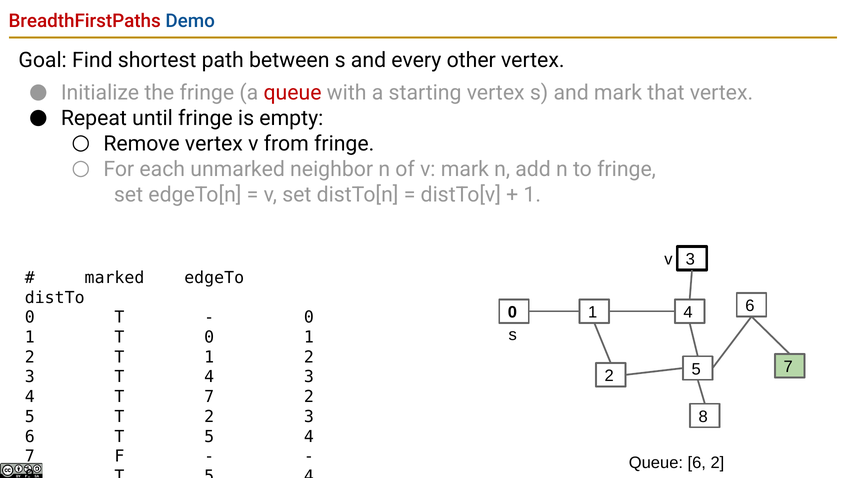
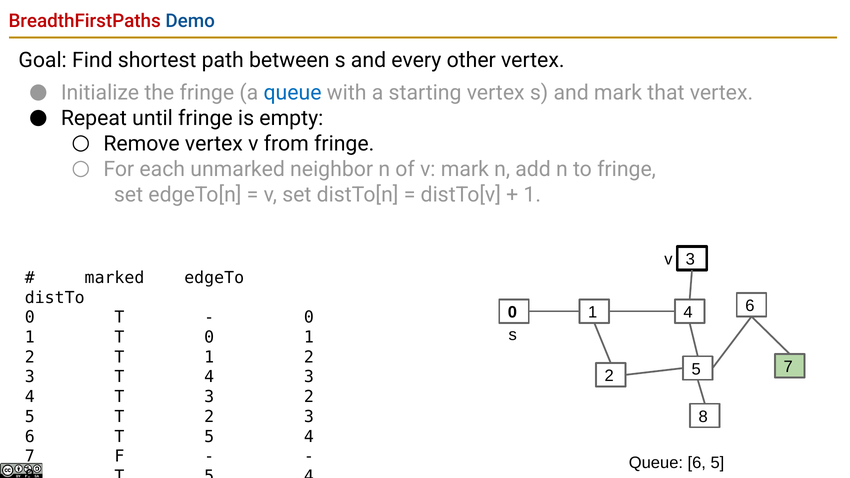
queue at (293, 93) colour: red -> blue
T 7: 7 -> 3
6 2: 2 -> 5
